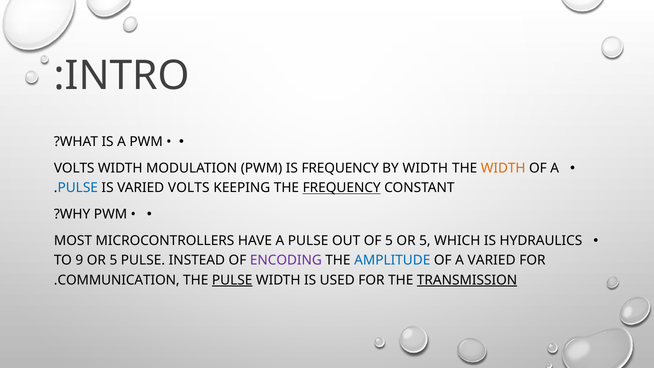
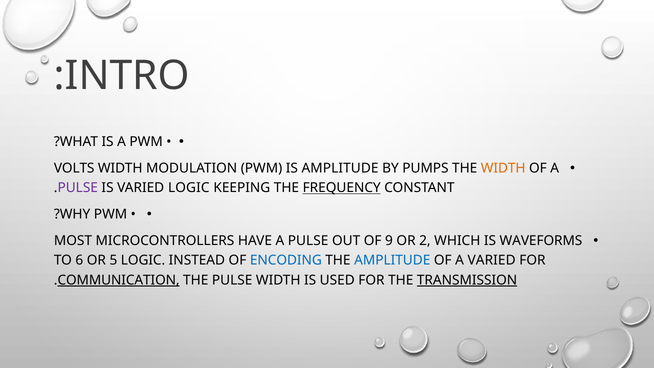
IS FREQUENCY: FREQUENCY -> AMPLITUDE
BY WIDTH: WIDTH -> PUMPS
PULSE at (78, 188) colour: blue -> purple
VARIED VOLTS: VOLTS -> LOGIC
OF 5: 5 -> 9
5 at (425, 241): 5 -> 2
HYDRAULICS: HYDRAULICS -> WAVEFORMS
9: 9 -> 6
5 PULSE: PULSE -> LOGIC
ENCODING colour: purple -> blue
COMMUNICATION underline: none -> present
PULSE at (232, 280) underline: present -> none
